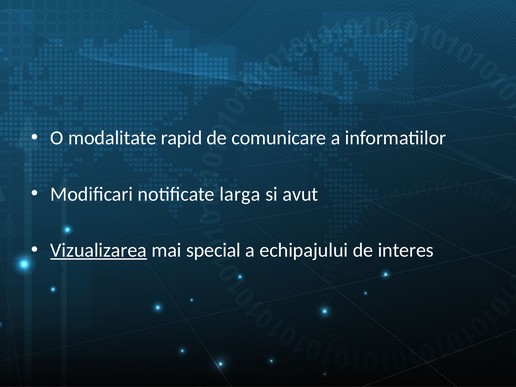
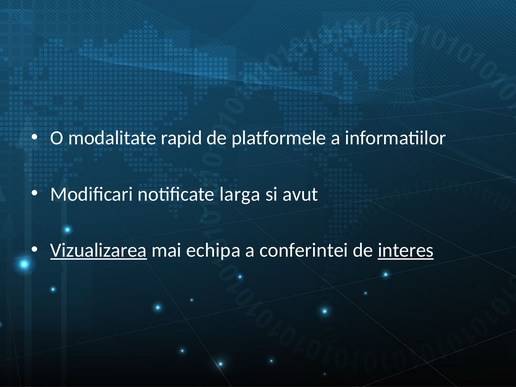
comunicare: comunicare -> platformele
special: special -> echipa
echipajului: echipajului -> conferintei
interes underline: none -> present
